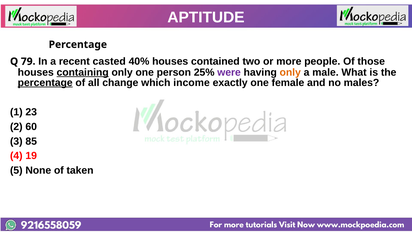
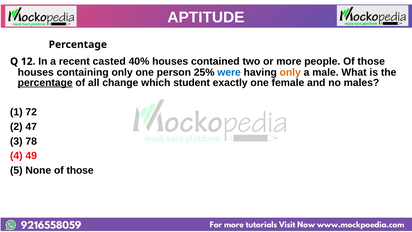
79: 79 -> 12
containing underline: present -> none
were colour: purple -> blue
income: income -> student
23: 23 -> 72
60: 60 -> 47
85: 85 -> 78
19: 19 -> 49
None of taken: taken -> those
